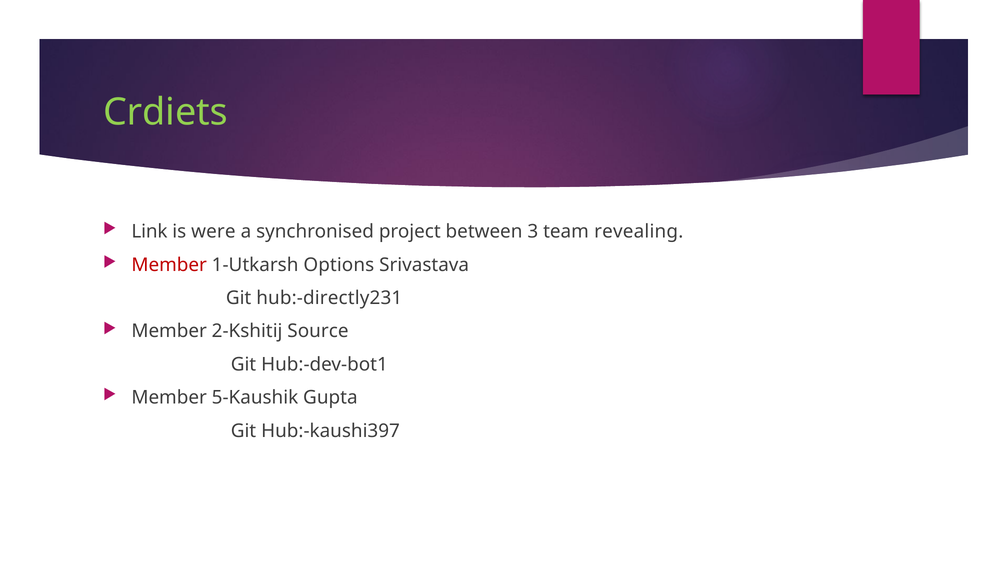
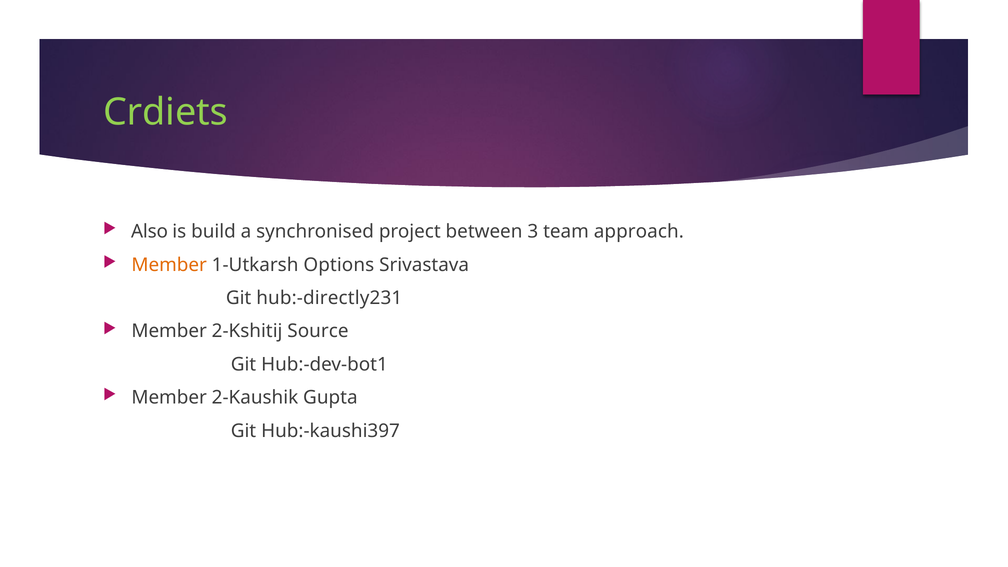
Link: Link -> Also
were: were -> build
revealing: revealing -> approach
Member at (169, 265) colour: red -> orange
5-Kaushik: 5-Kaushik -> 2-Kaushik
